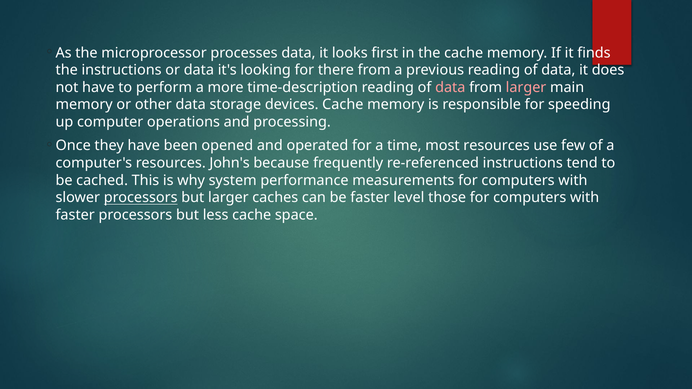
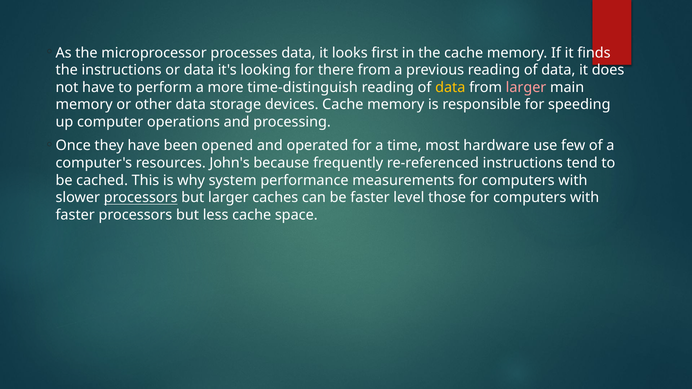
time-description: time-description -> time-distinguish
data at (450, 87) colour: pink -> yellow
most resources: resources -> hardware
